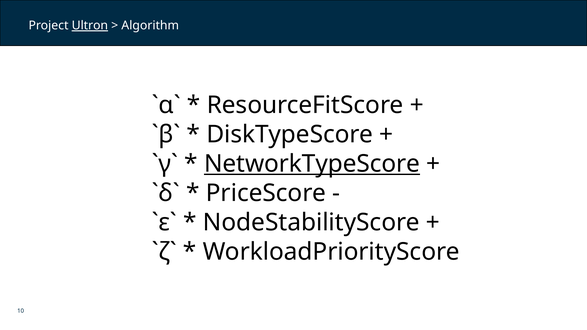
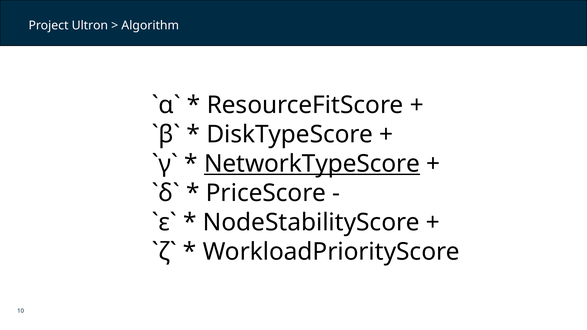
Ultron underline: present -> none
